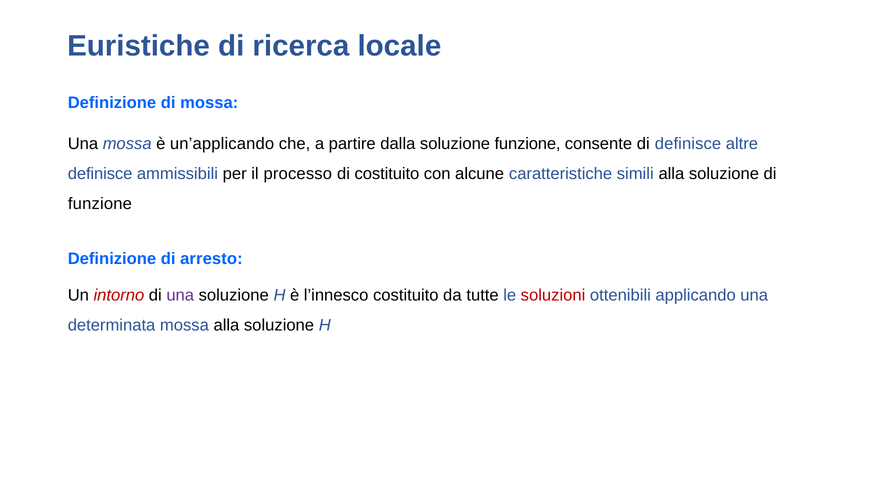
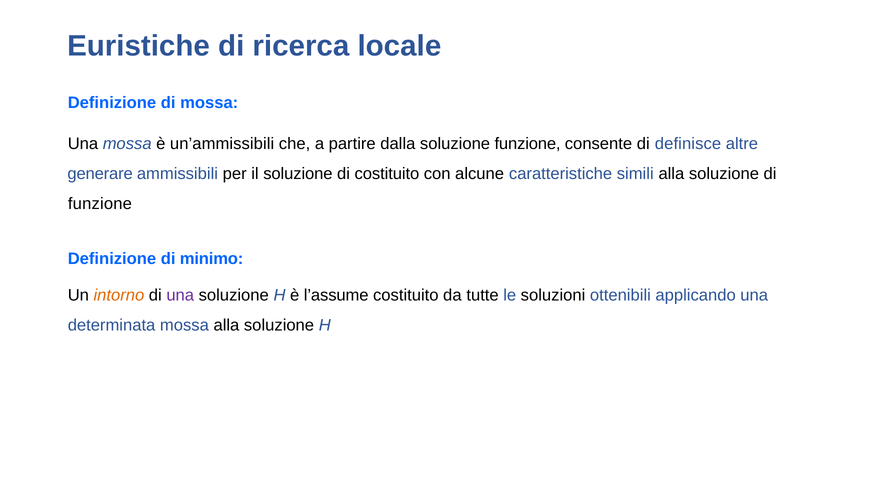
un’applicando: un’applicando -> un’ammissibili
definisce at (100, 174): definisce -> generare
il processo: processo -> soluzione
arresto: arresto -> minimo
intorno colour: red -> orange
l’innesco: l’innesco -> l’assume
soluzioni colour: red -> black
